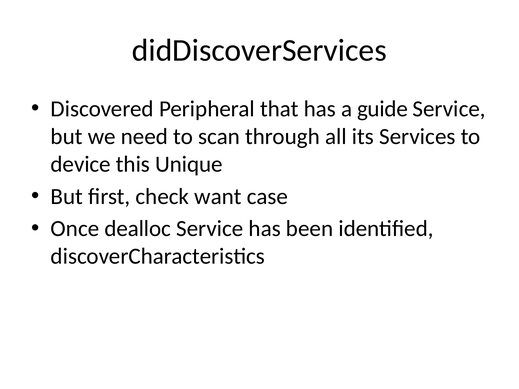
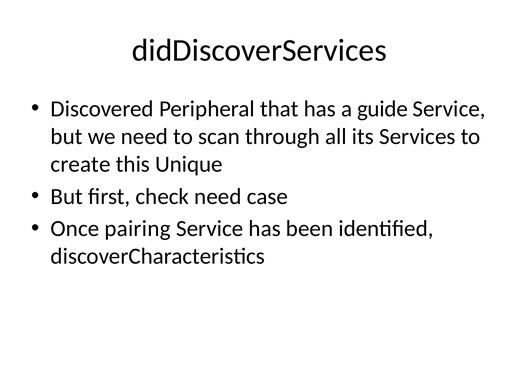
device: device -> create
check want: want -> need
dealloc: dealloc -> pairing
